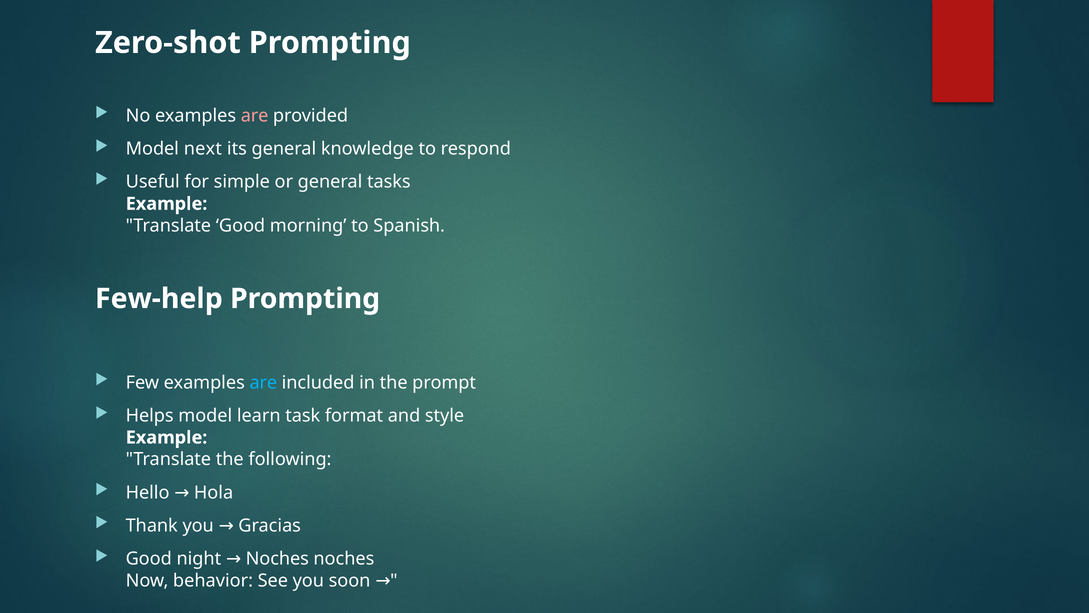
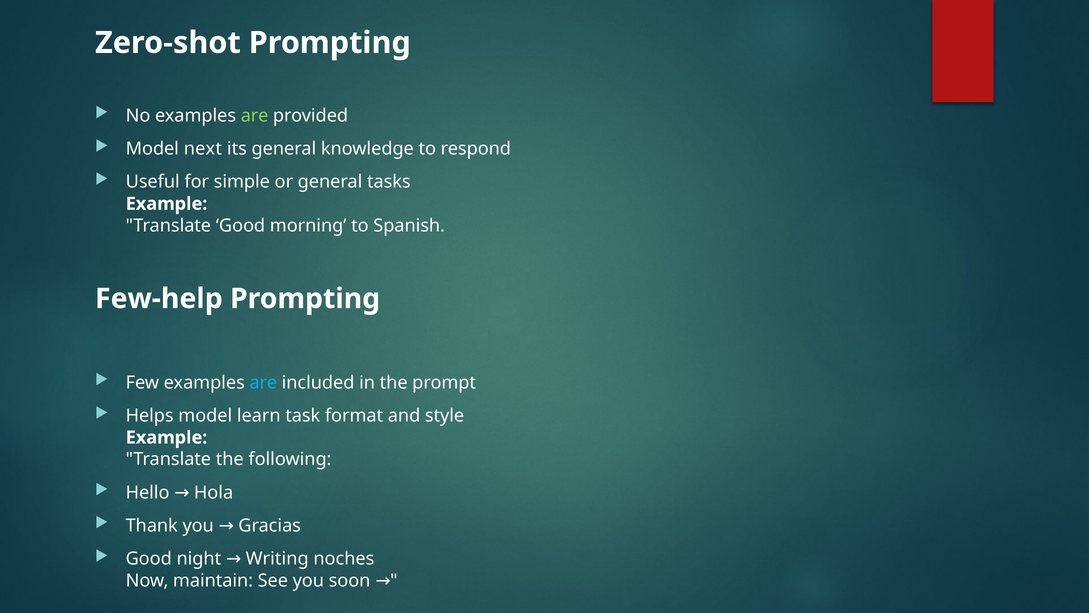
are at (255, 116) colour: pink -> light green
night Noches: Noches -> Writing
behavior: behavior -> maintain
